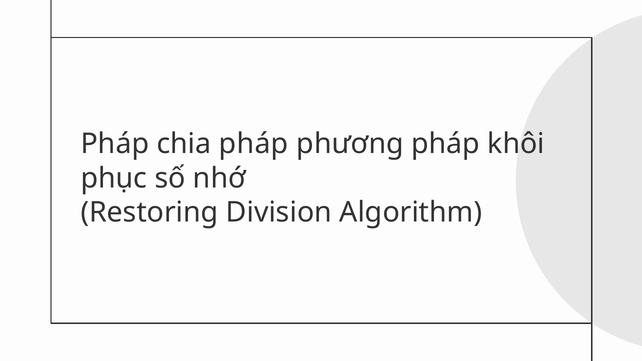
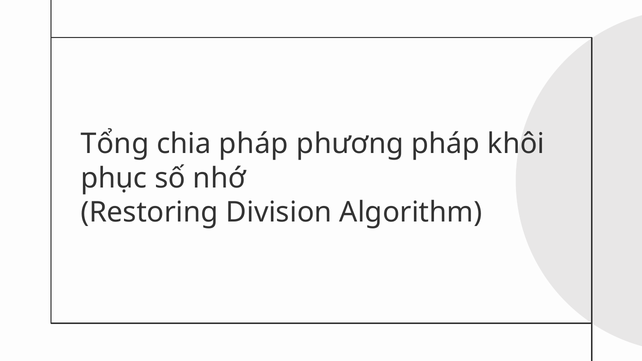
Pháp at (115, 144): Pháp -> Tổng
